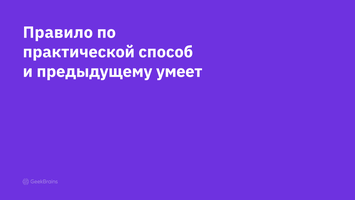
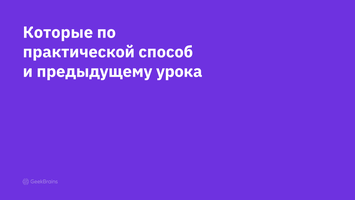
Правило: Правило -> Которые
умеет: умеет -> урока
